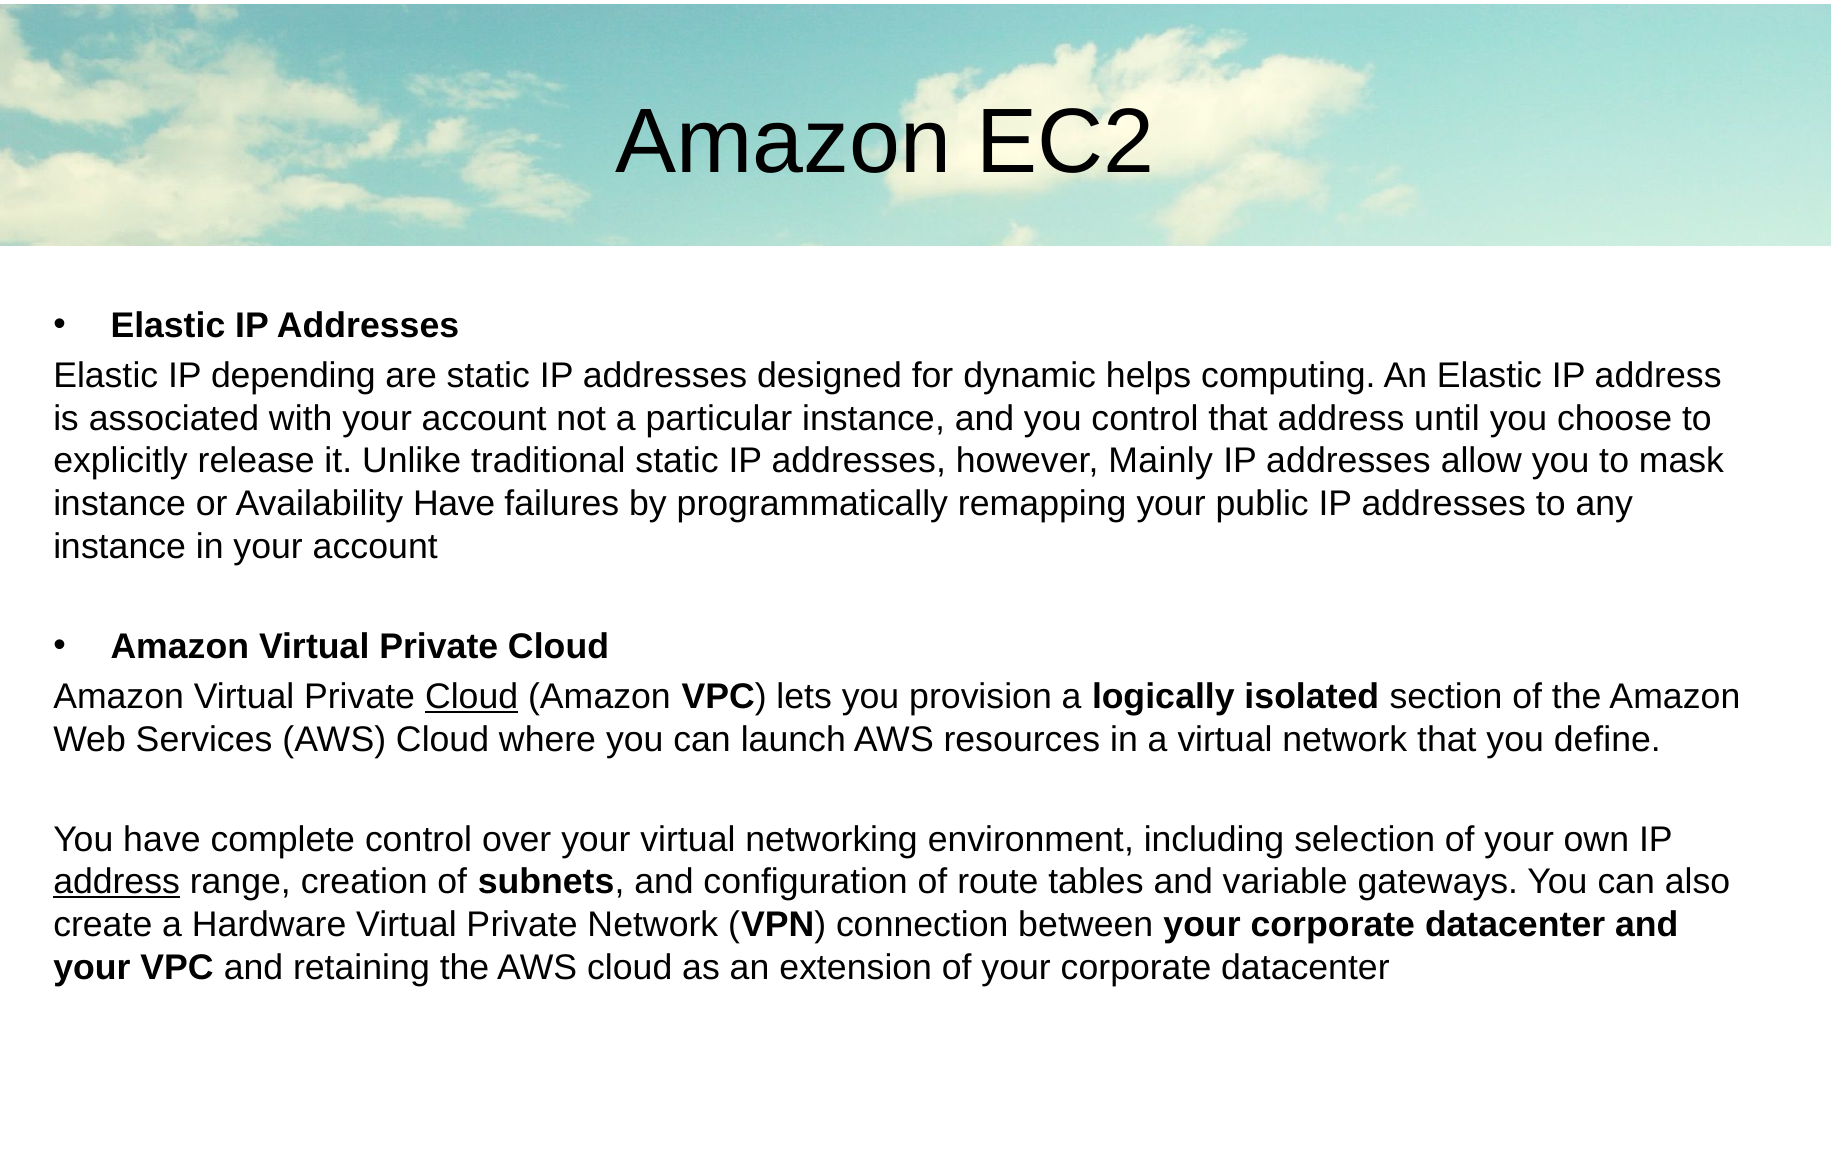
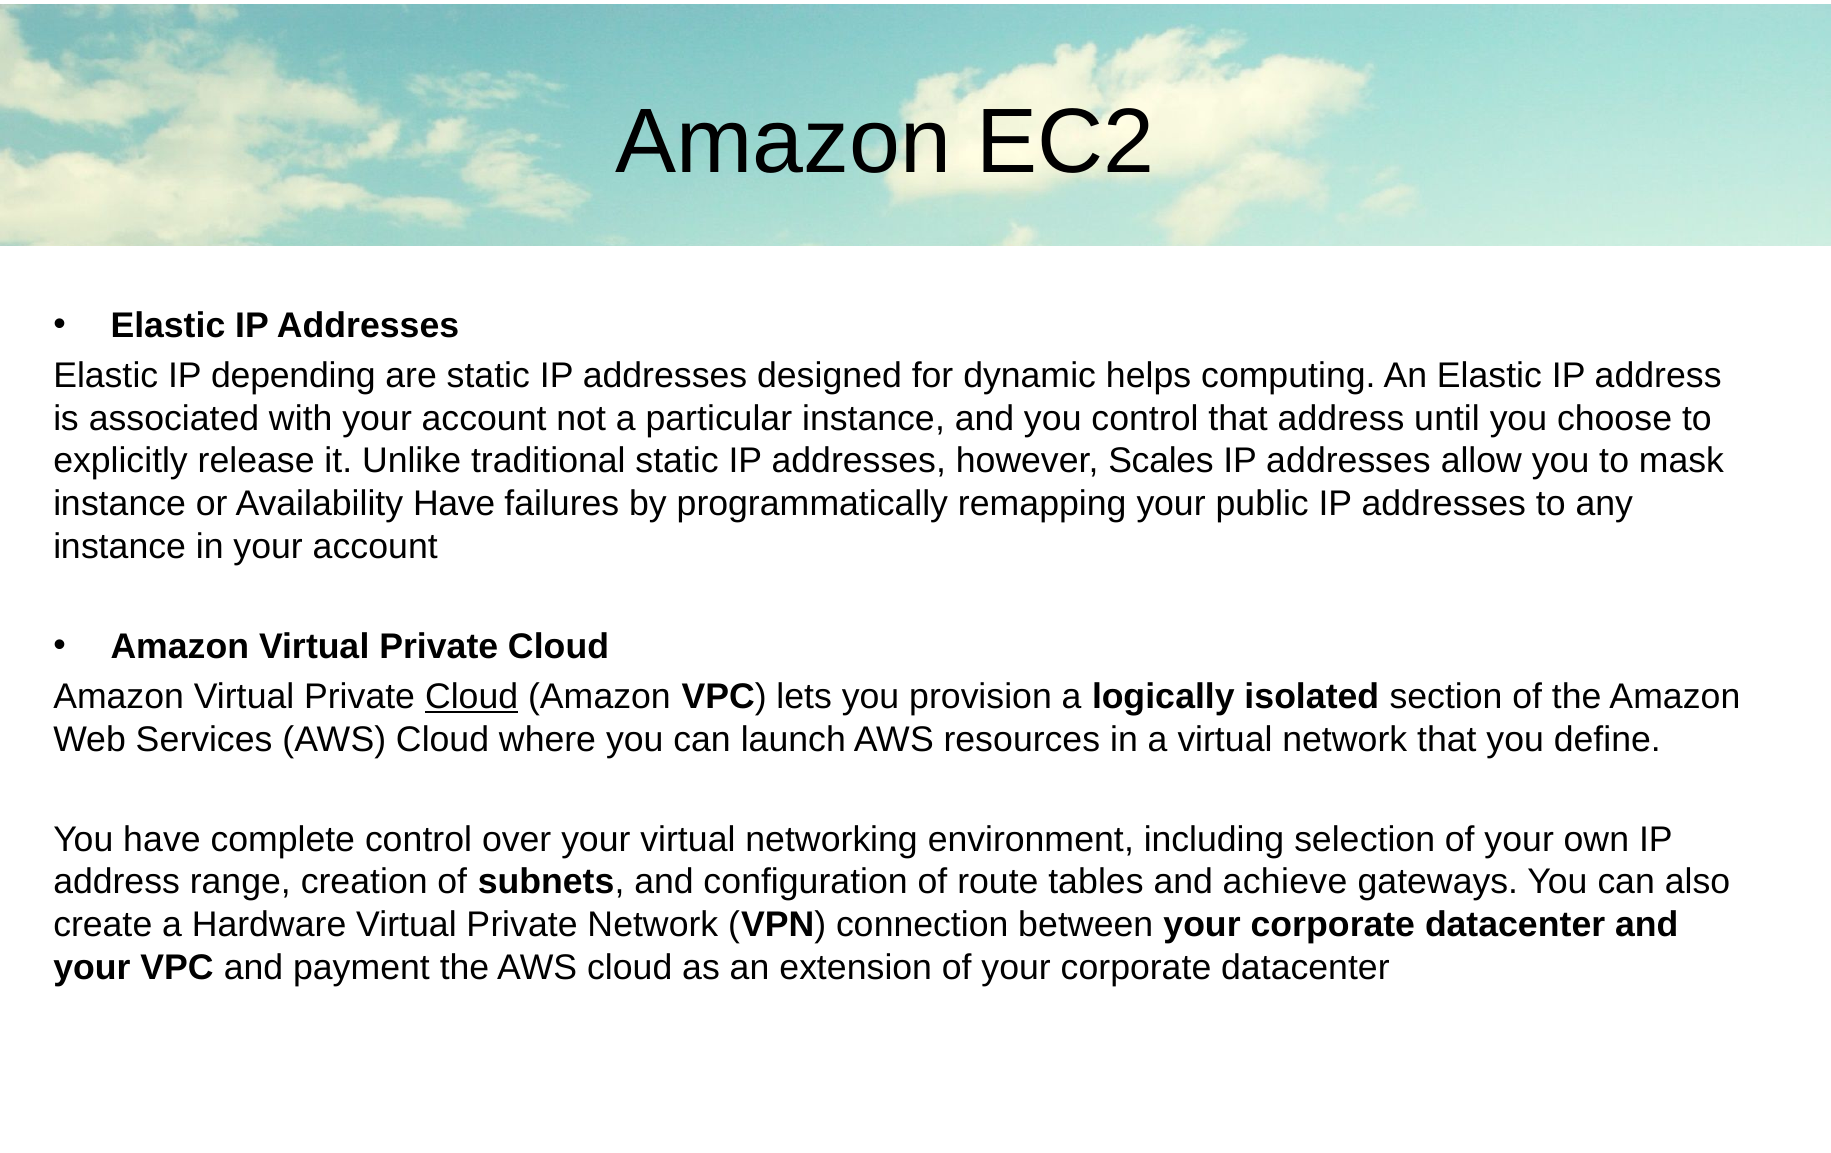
Mainly: Mainly -> Scales
address at (117, 882) underline: present -> none
variable: variable -> achieve
retaining: retaining -> payment
